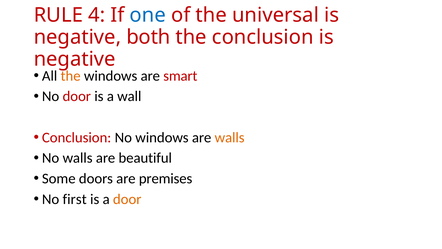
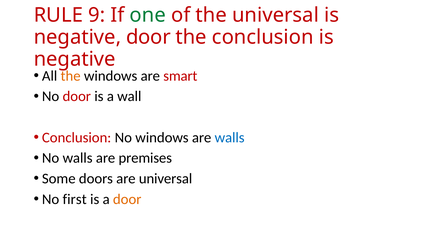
4: 4 -> 9
one colour: blue -> green
negative both: both -> door
walls at (230, 137) colour: orange -> blue
beautiful: beautiful -> premises
are premises: premises -> universal
